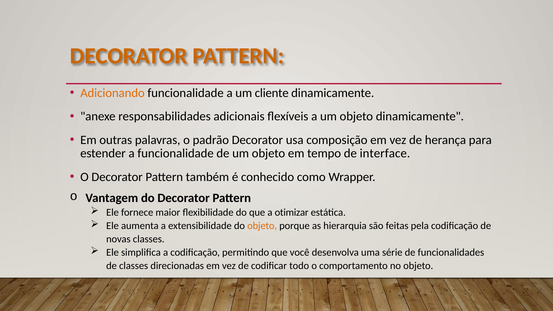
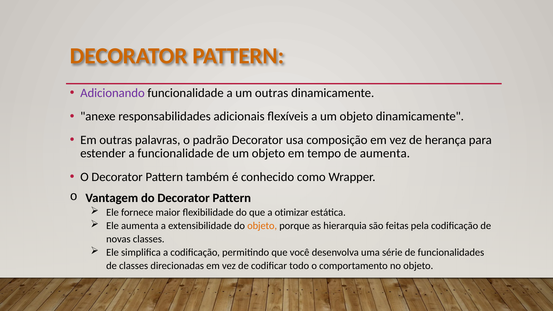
Adicionando colour: orange -> purple
um cliente: cliente -> outras
de interface: interface -> aumenta
